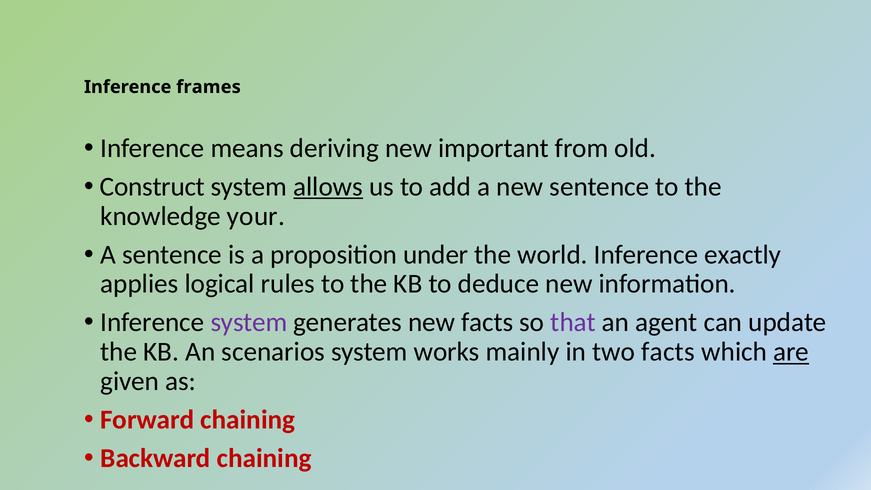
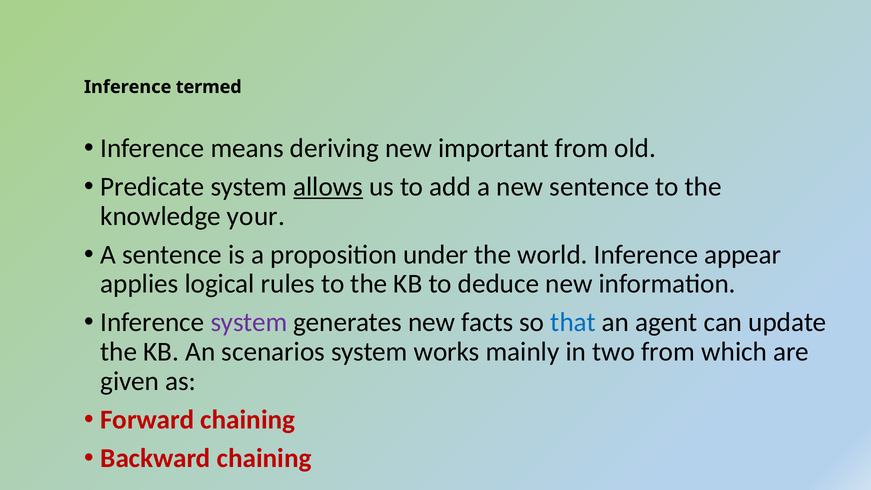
frames: frames -> termed
Construct: Construct -> Predicate
exactly: exactly -> appear
that colour: purple -> blue
two facts: facts -> from
are underline: present -> none
